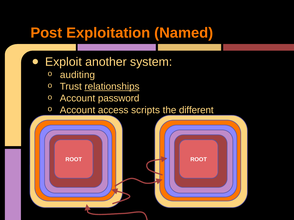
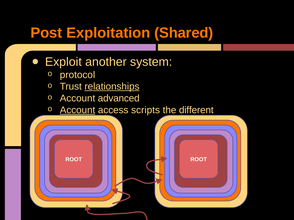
Named: Named -> Shared
auditing: auditing -> protocol
password: password -> advanced
Account at (78, 110) underline: none -> present
